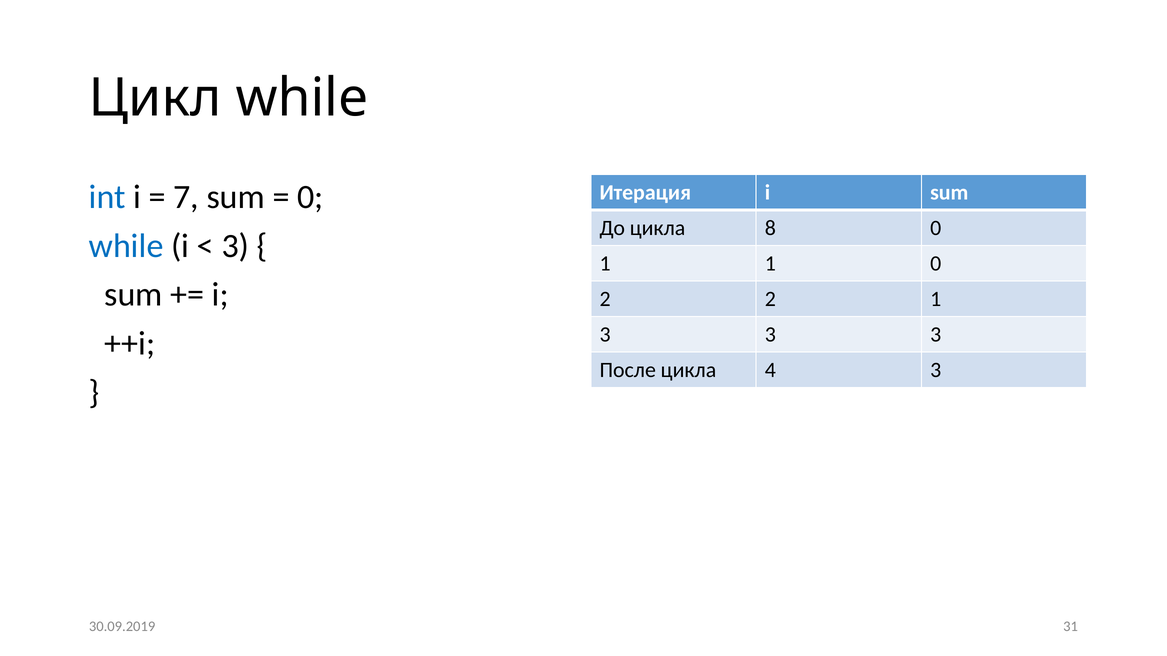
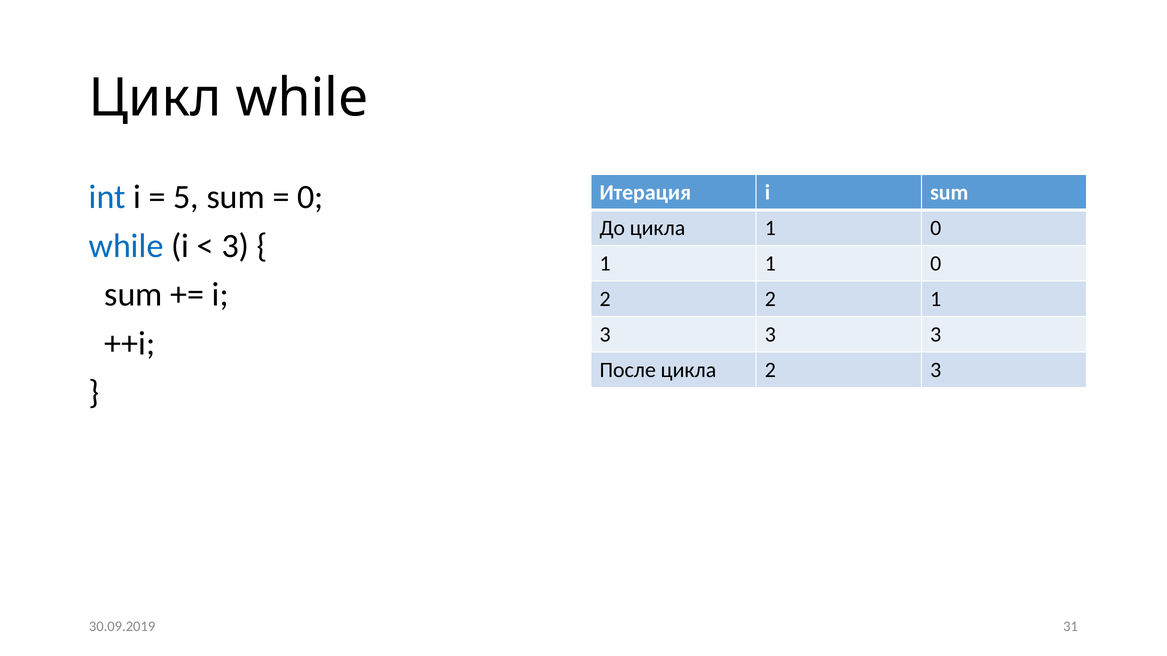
7: 7 -> 5
цикла 8: 8 -> 1
цикла 4: 4 -> 2
